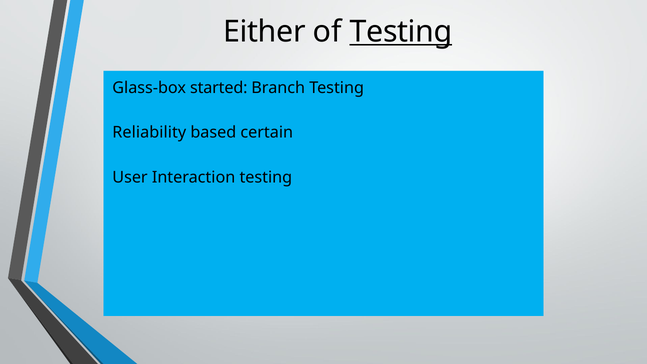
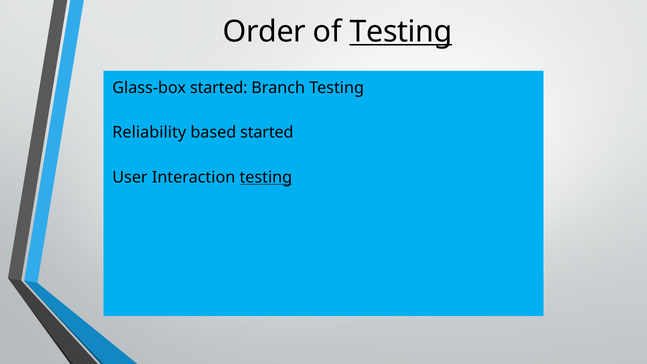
Either: Either -> Order
based certain: certain -> started
testing at (266, 177) underline: none -> present
